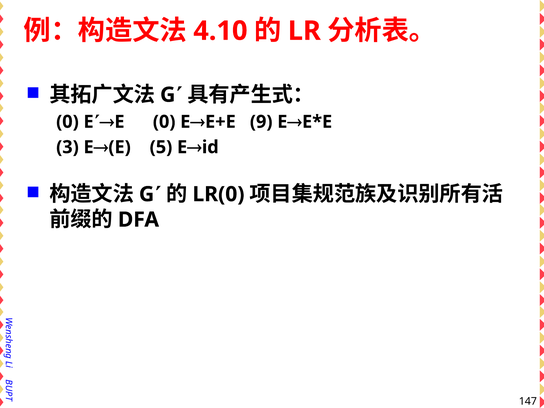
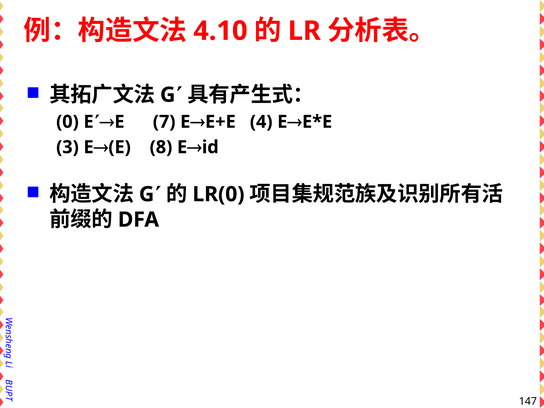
E 0: 0 -> 7
9: 9 -> 4
5: 5 -> 8
